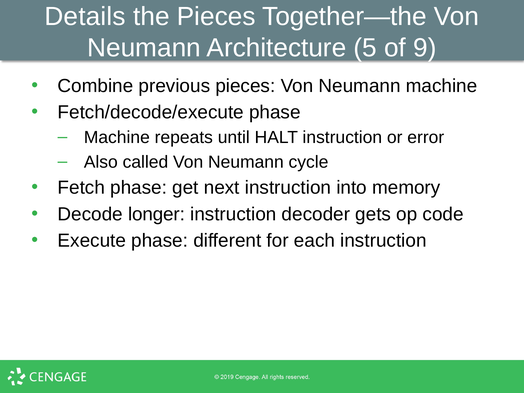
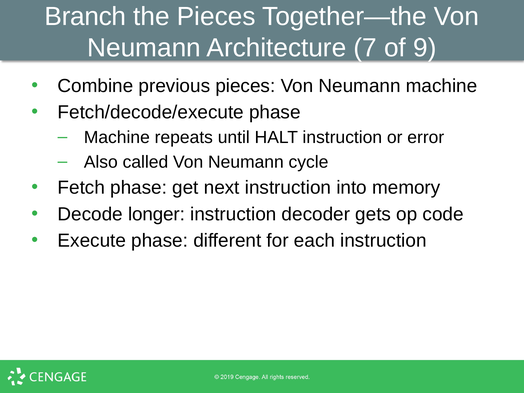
Details: Details -> Branch
5: 5 -> 7
